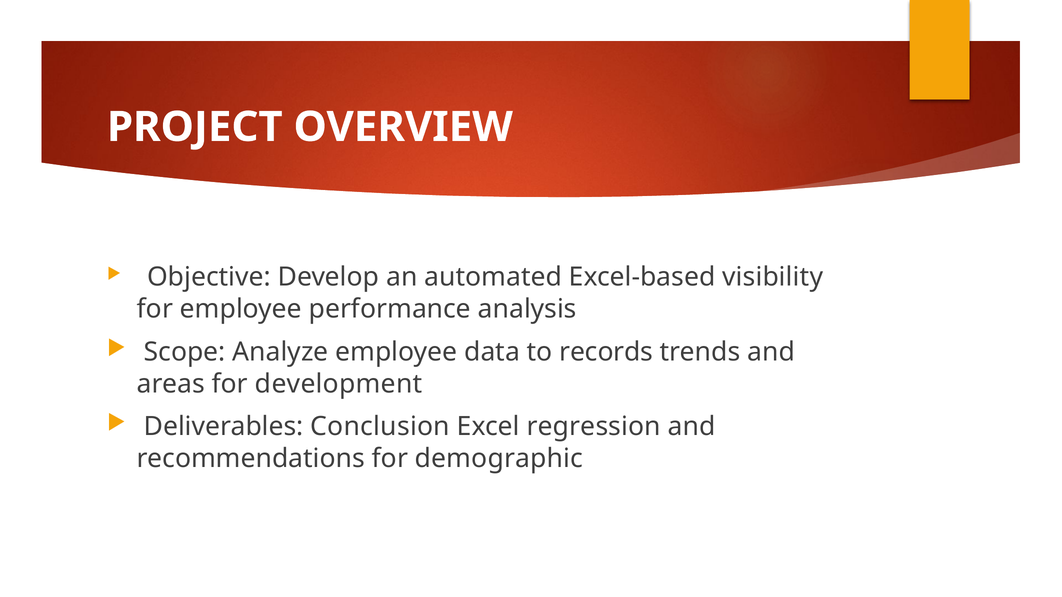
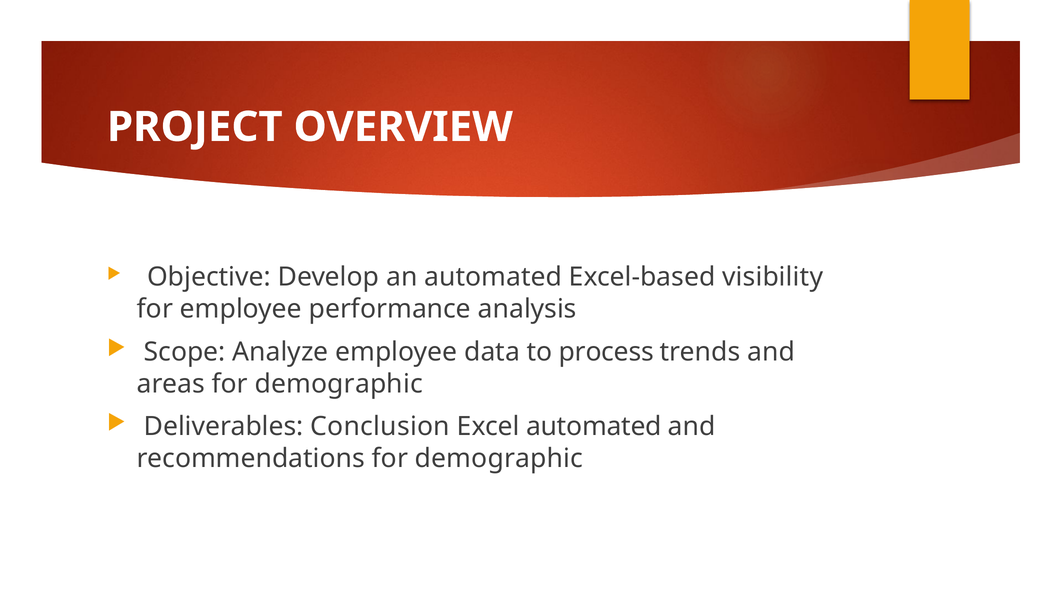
records: records -> process
areas for development: development -> demographic
Excel regression: regression -> automated
